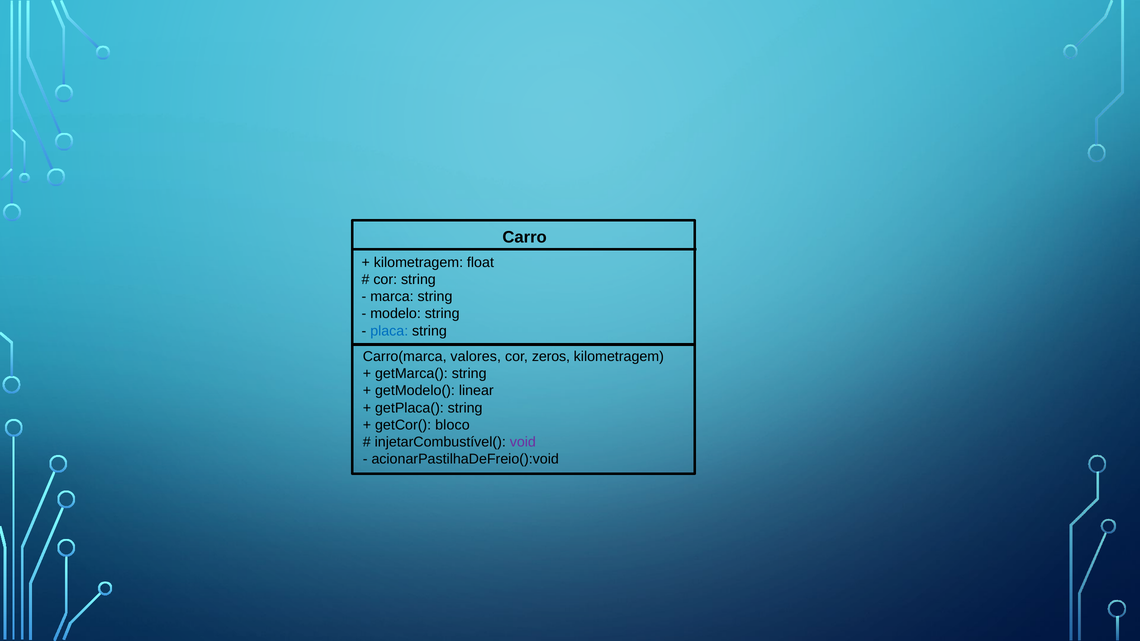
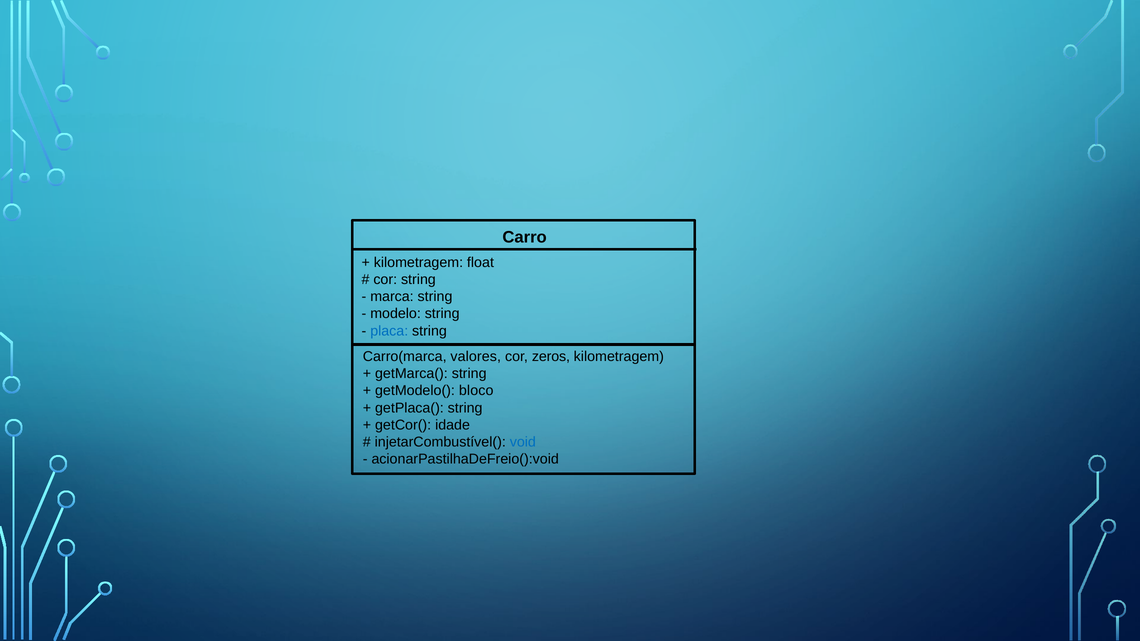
linear: linear -> bloco
bloco: bloco -> idade
void colour: purple -> blue
